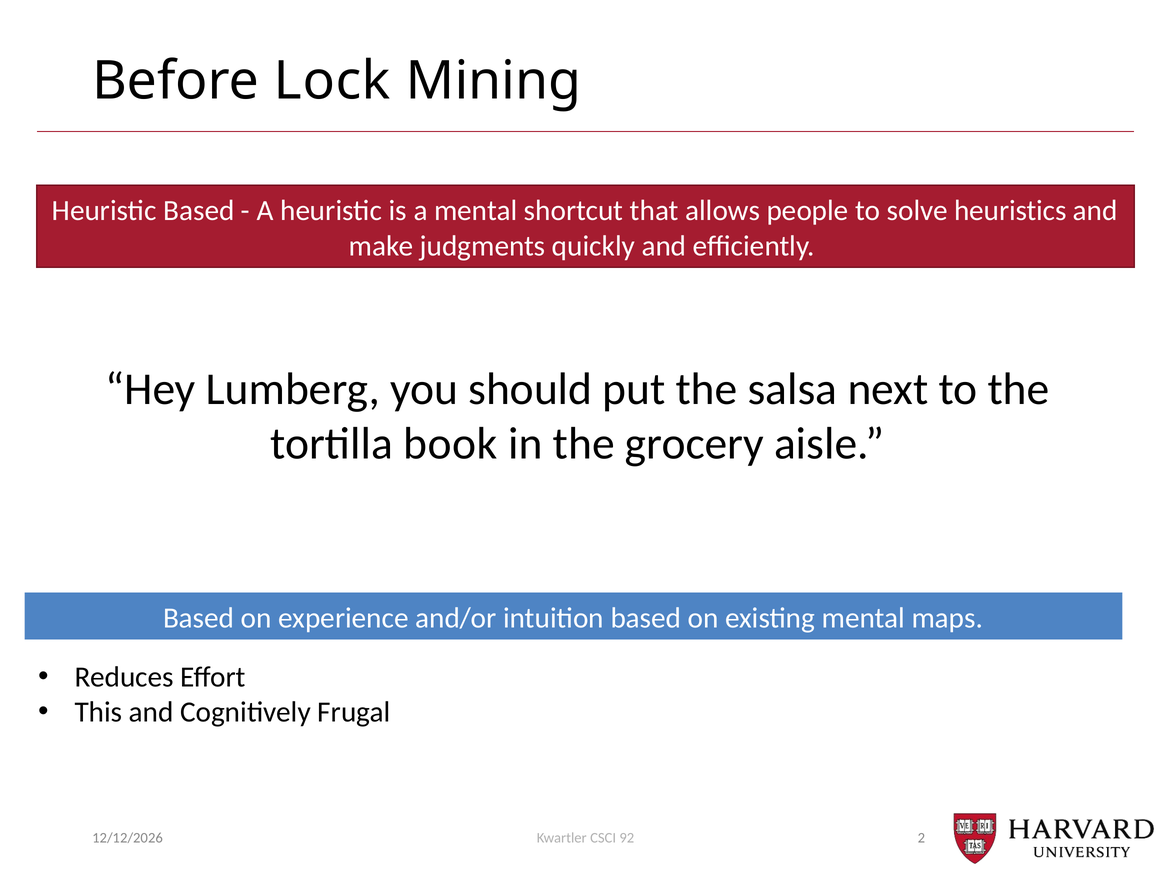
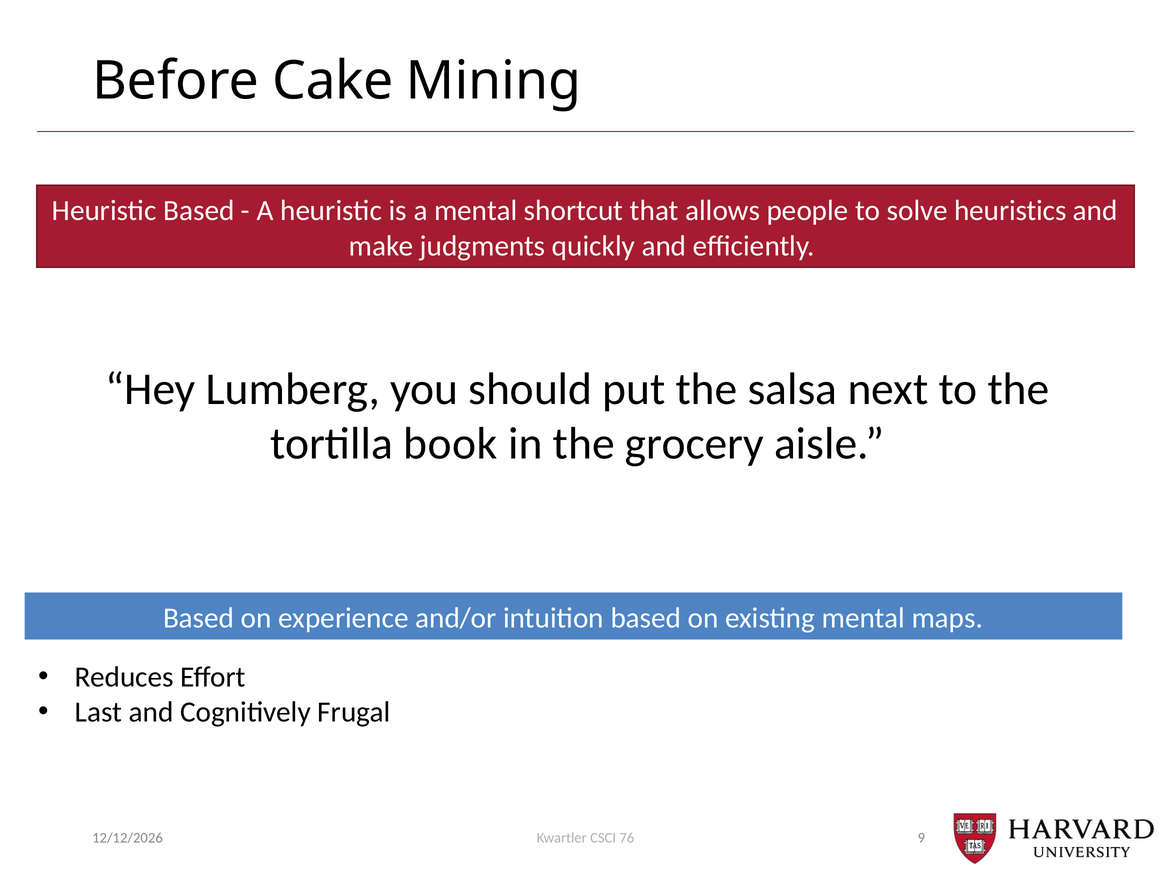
Lock: Lock -> Cake
This: This -> Last
92: 92 -> 76
2: 2 -> 9
